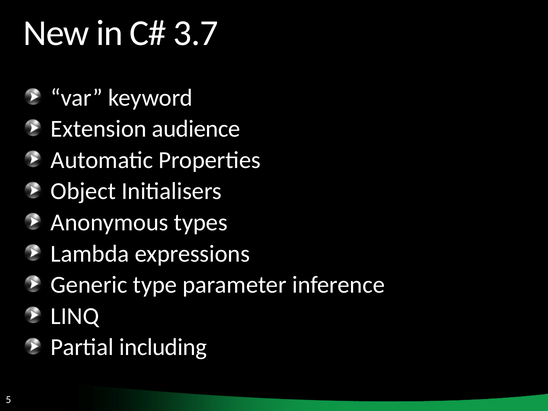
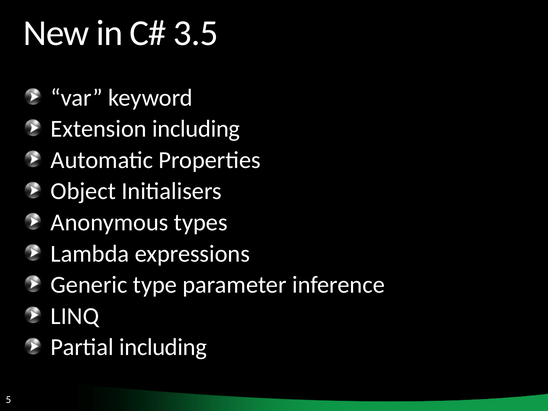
3.7: 3.7 -> 3.5
Extension audience: audience -> including
